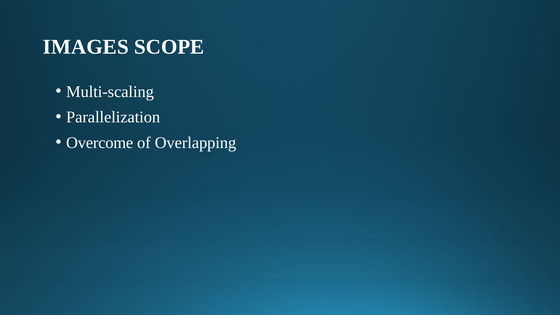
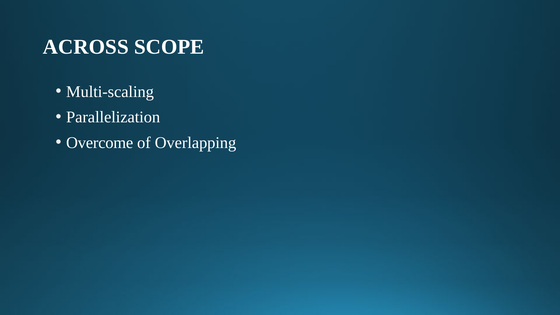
IMAGES: IMAGES -> ACROSS
